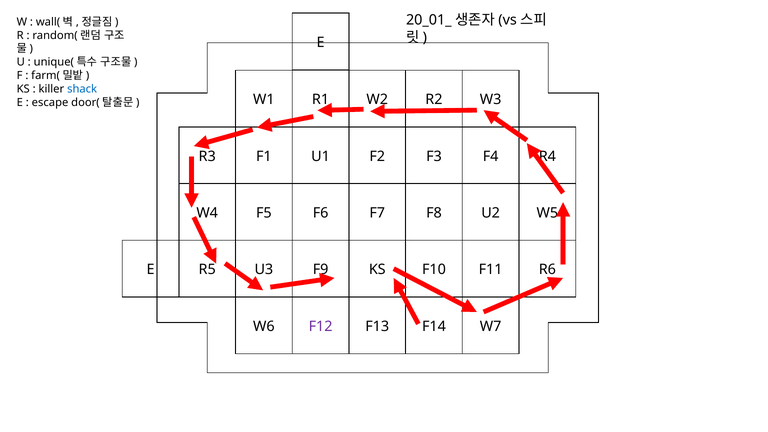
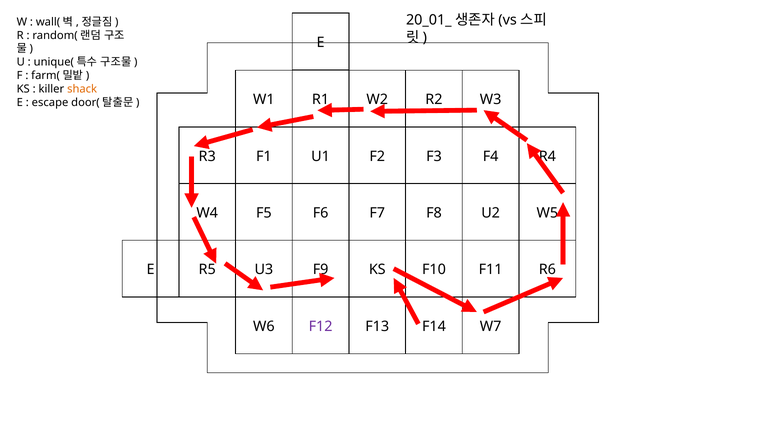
shack colour: blue -> orange
